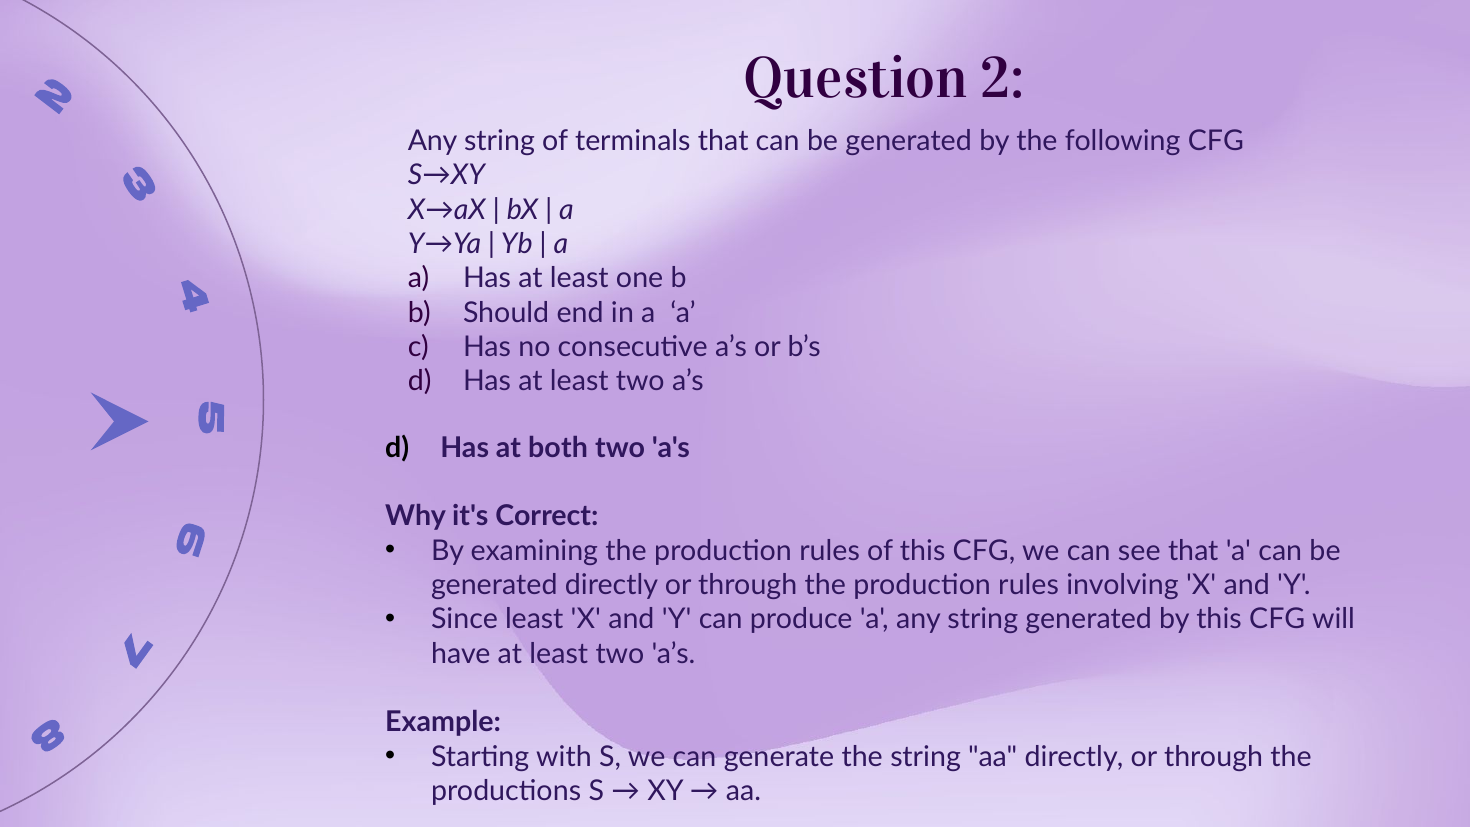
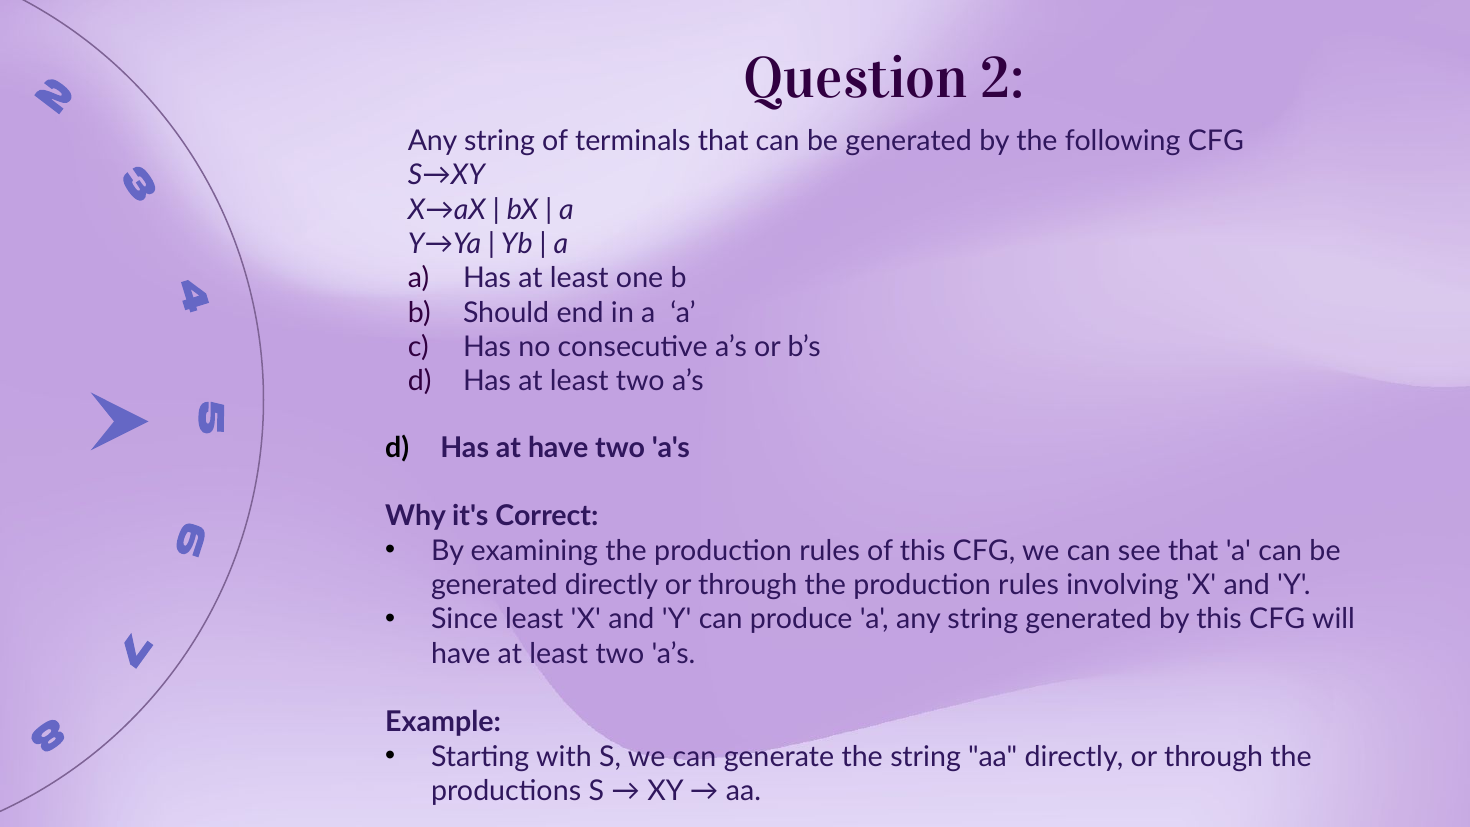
at both: both -> have
